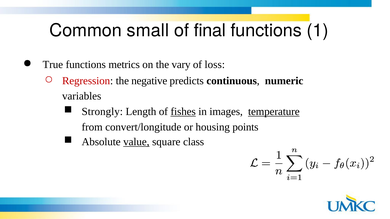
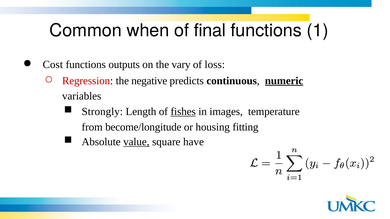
small: small -> when
True: True -> Cost
metrics: metrics -> outputs
numeric underline: none -> present
temperature underline: present -> none
convert/longitude: convert/longitude -> become/longitude
points: points -> fitting
class: class -> have
